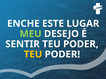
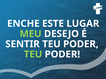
TEU at (33, 55) colour: yellow -> light green
